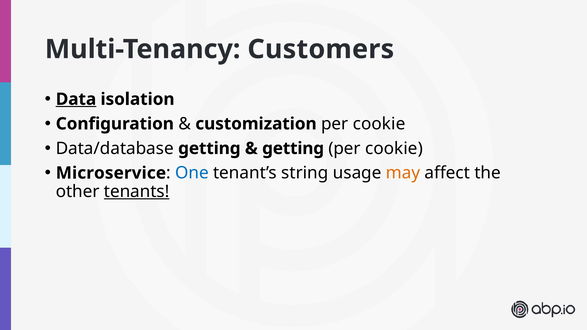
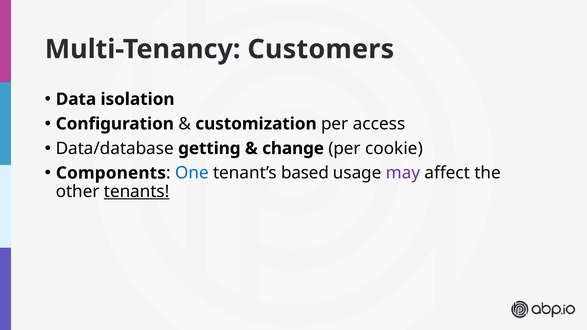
Data underline: present -> none
customization per cookie: cookie -> access
getting at (293, 148): getting -> change
Microservice: Microservice -> Components
string: string -> based
may colour: orange -> purple
